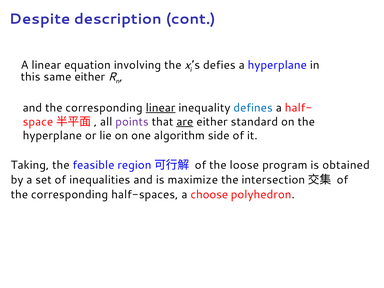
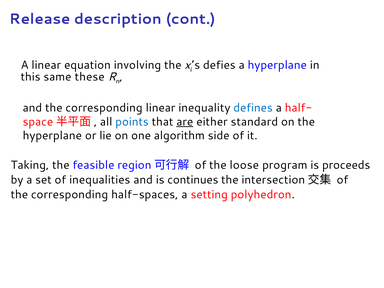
Despite: Despite -> Release
same either: either -> these
linear at (161, 108) underline: present -> none
points colour: purple -> blue
obtained: obtained -> proceeds
maximize: maximize -> continues
choose: choose -> setting
